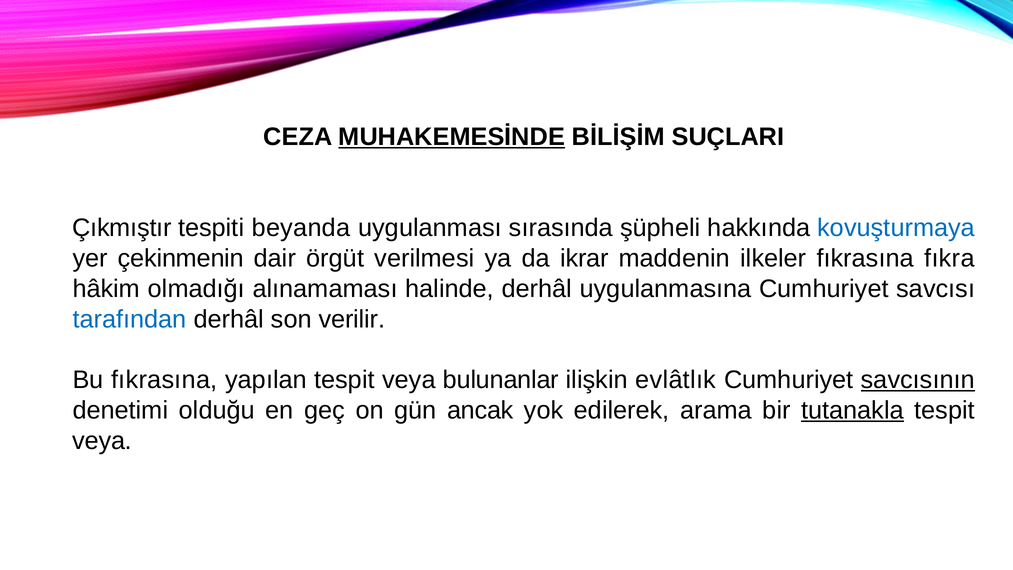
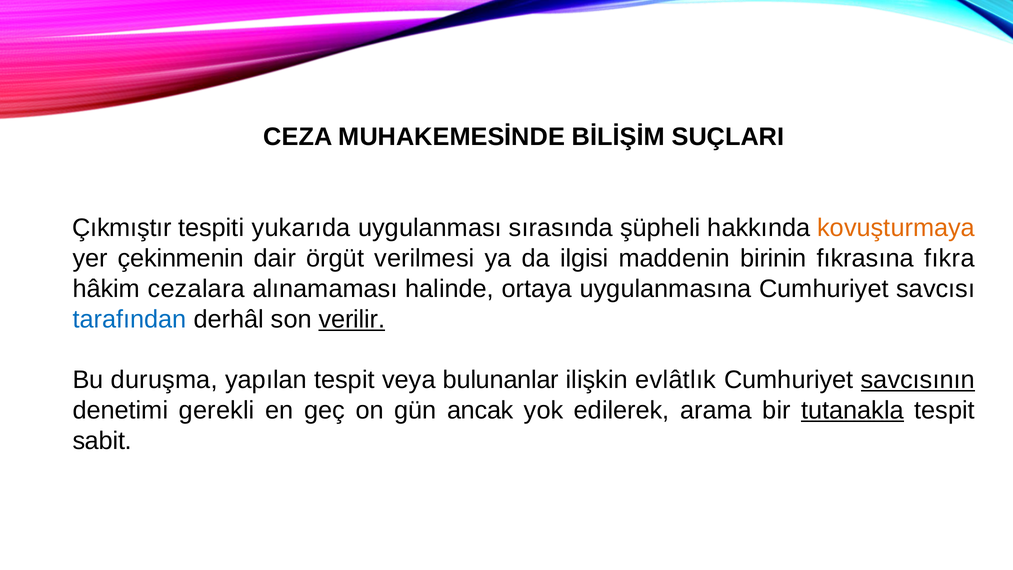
MUHAKEMESİNDE underline: present -> none
beyanda: beyanda -> yukarıda
kovuşturmaya colour: blue -> orange
ikrar: ikrar -> ilgisi
ilkeler: ilkeler -> birinin
olmadığı: olmadığı -> cezalara
halinde derhâl: derhâl -> ortaya
verilir underline: none -> present
Bu fıkrasına: fıkrasına -> duruşma
olduğu: olduğu -> gerekli
veya at (102, 441): veya -> sabit
